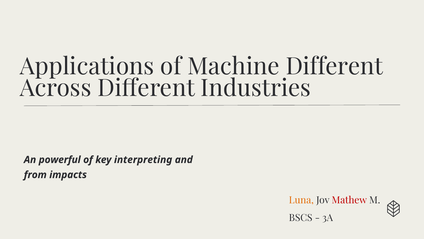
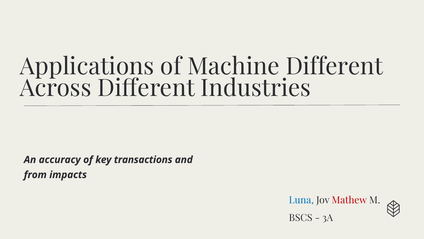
powerful: powerful -> accuracy
interpreting: interpreting -> transactions
Luna colour: orange -> blue
